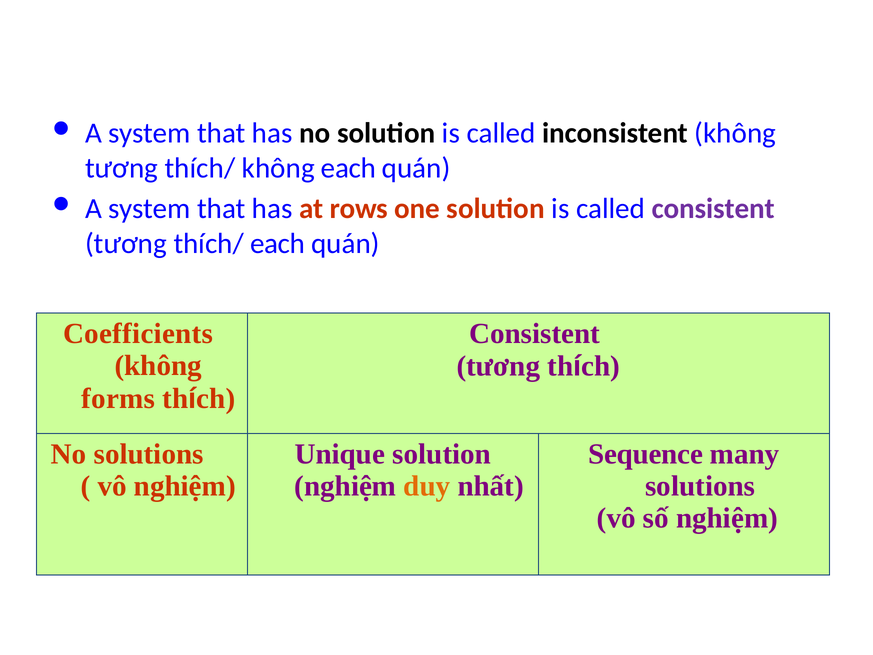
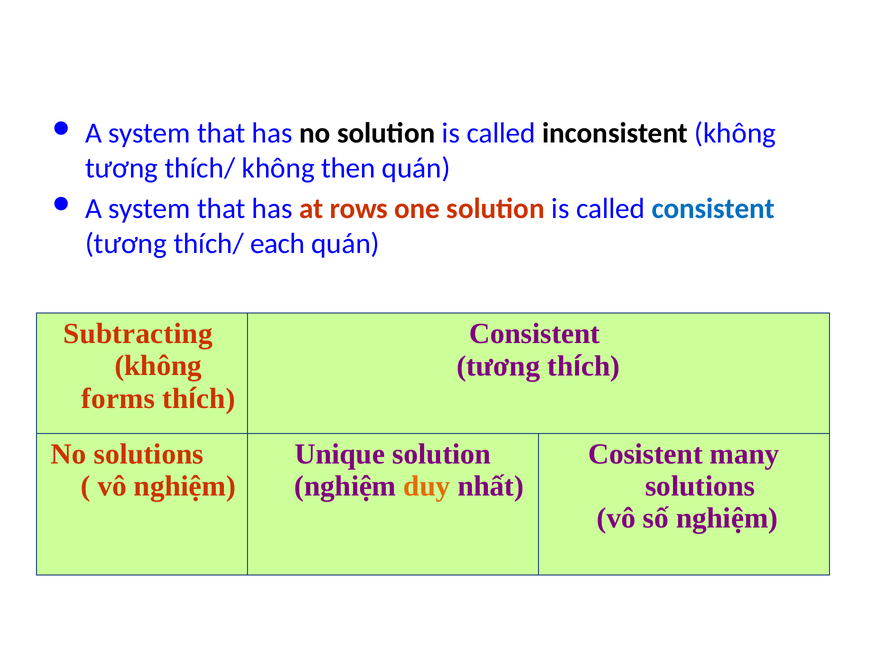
không each: each -> then
consistent at (713, 209) colour: purple -> blue
Coefficients: Coefficients -> Subtracting
Sequence: Sequence -> Cosistent
